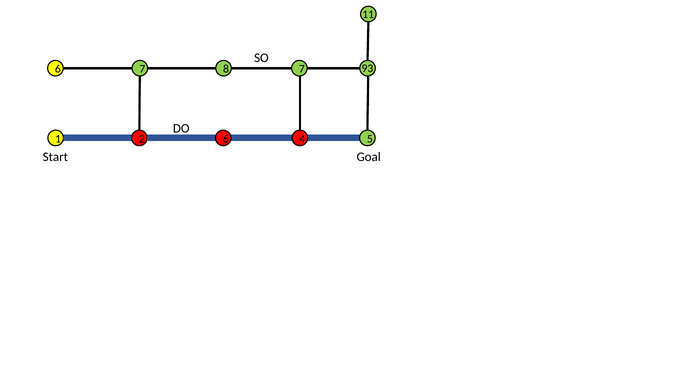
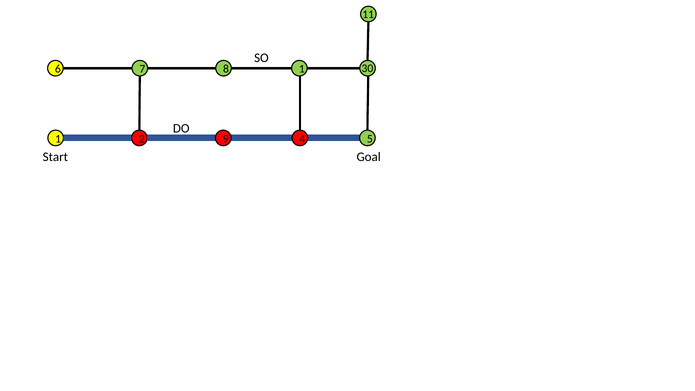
8 7: 7 -> 1
93: 93 -> 30
6 at (226, 139): 6 -> 9
